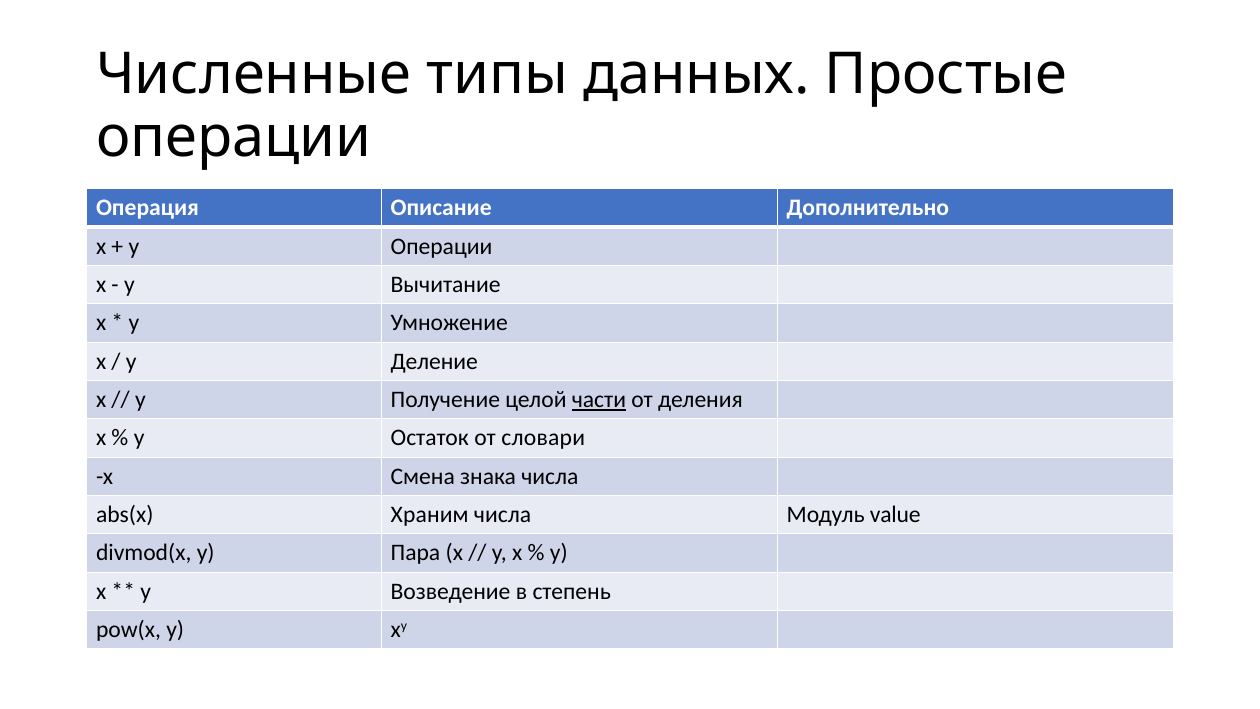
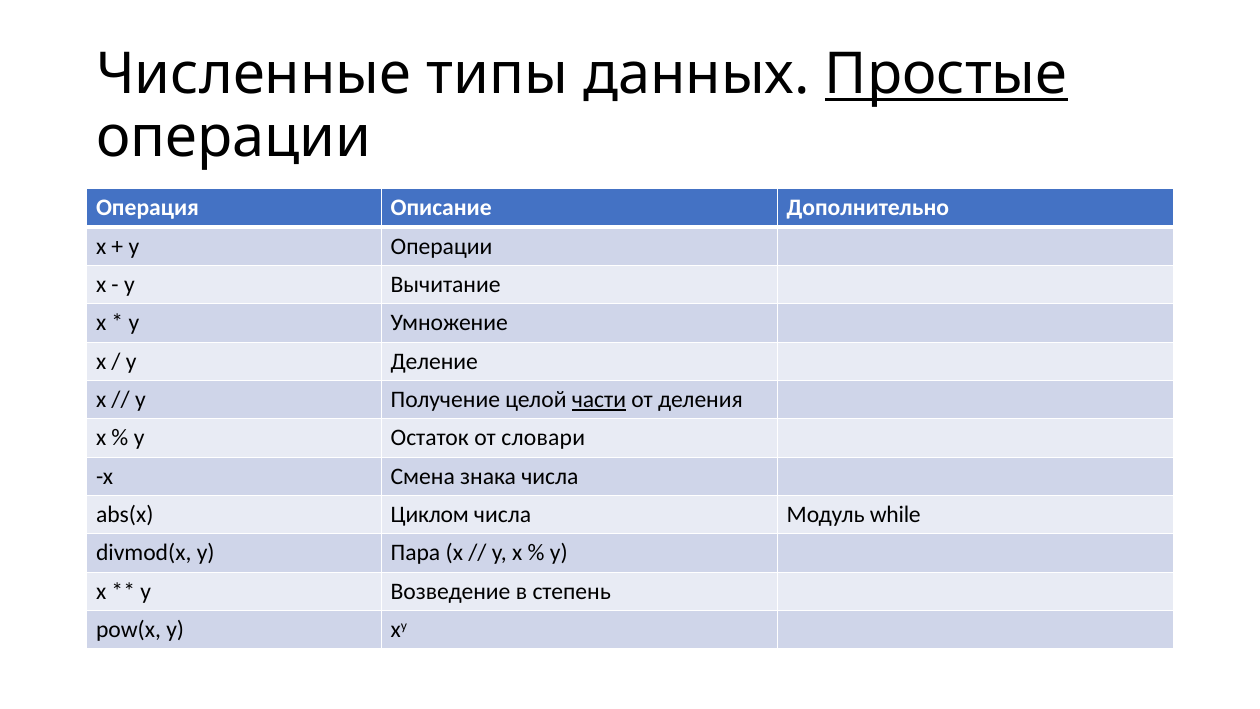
Простые underline: none -> present
Храним: Храним -> Циклом
value: value -> while
